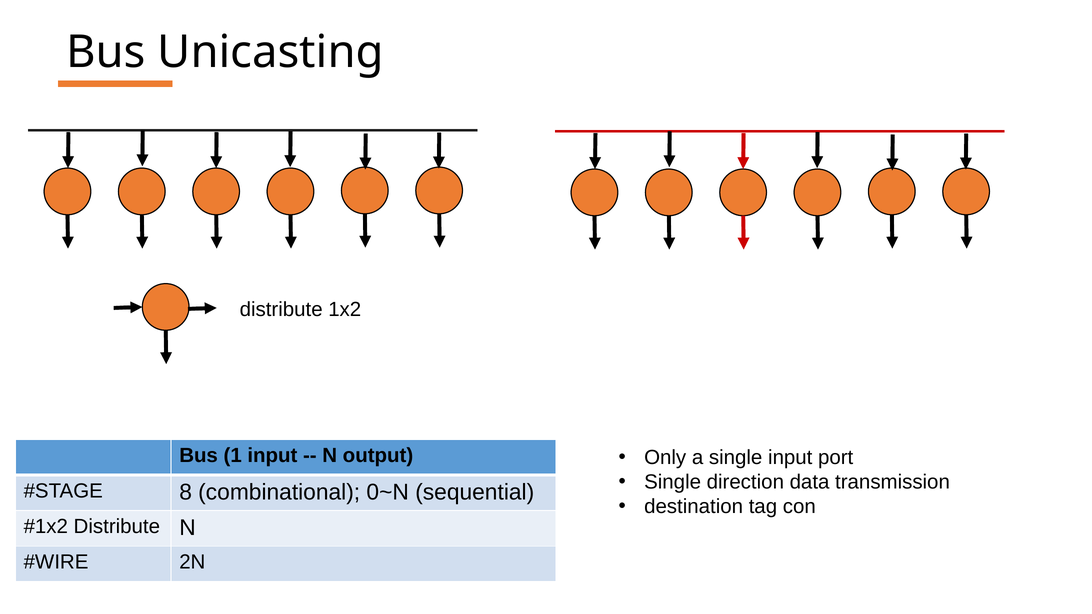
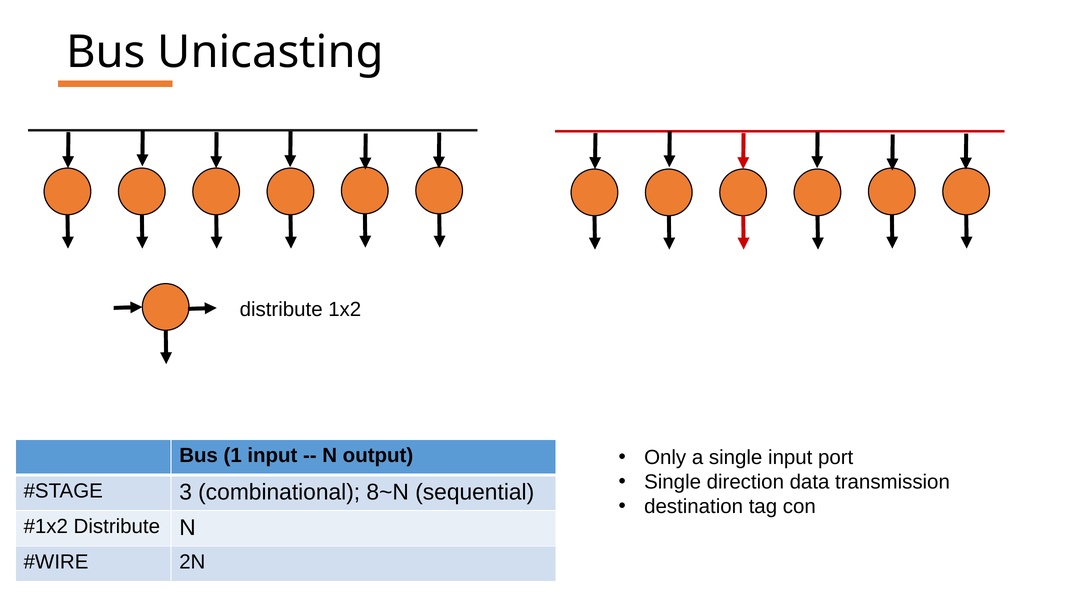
8: 8 -> 3
0~N: 0~N -> 8~N
